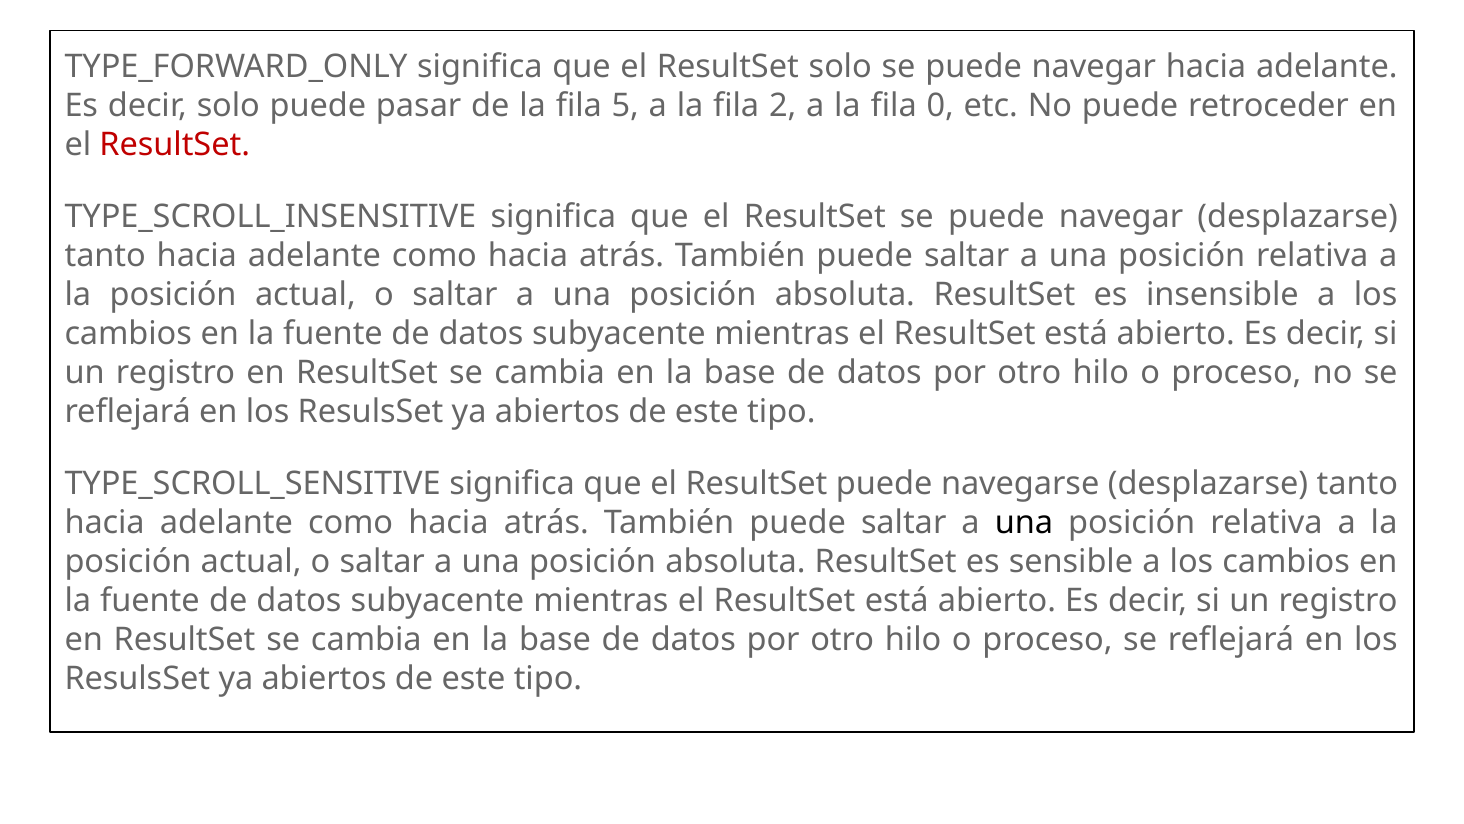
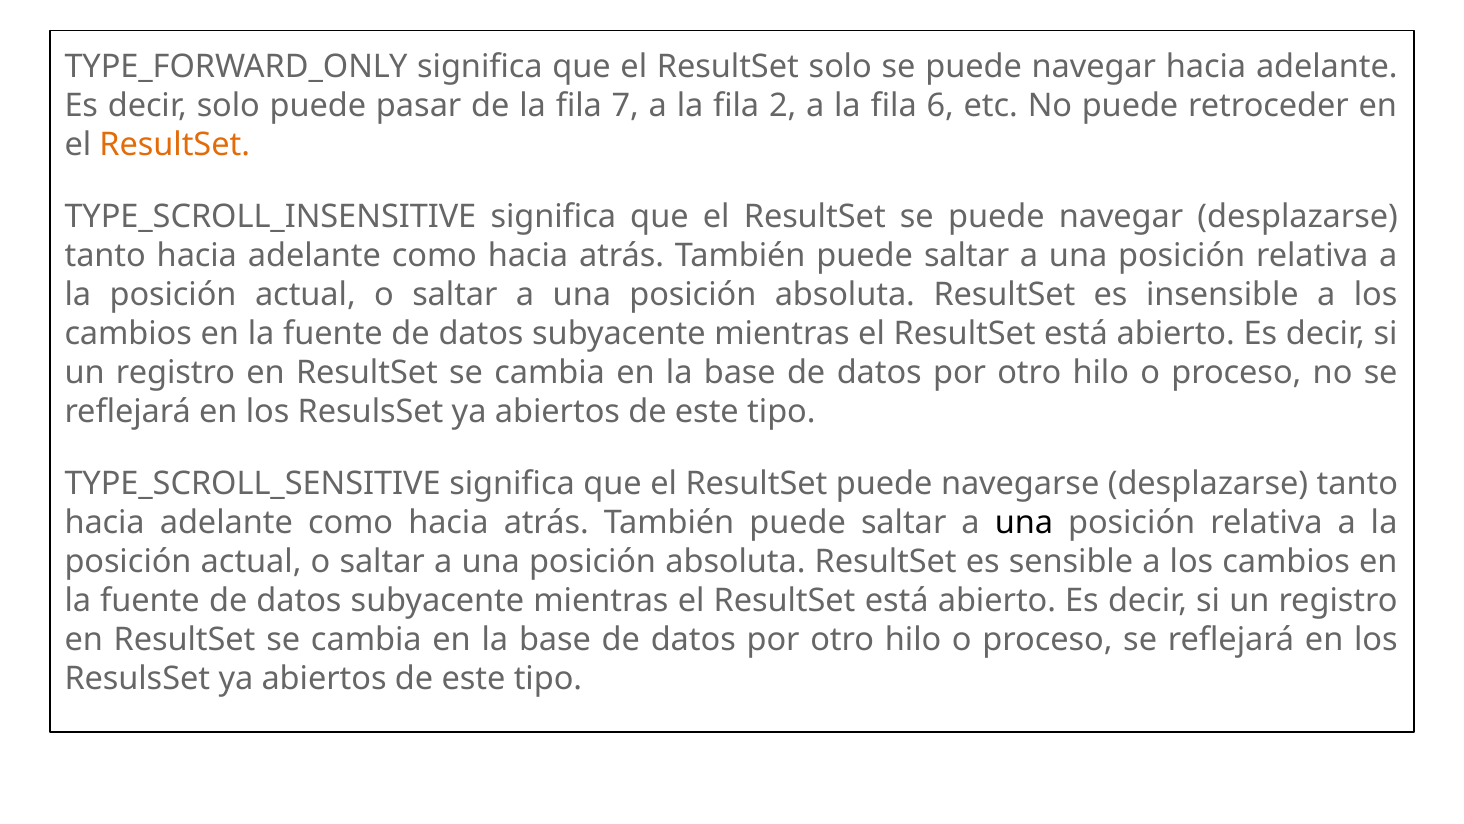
5: 5 -> 7
0: 0 -> 6
ResultSet at (175, 145) colour: red -> orange
